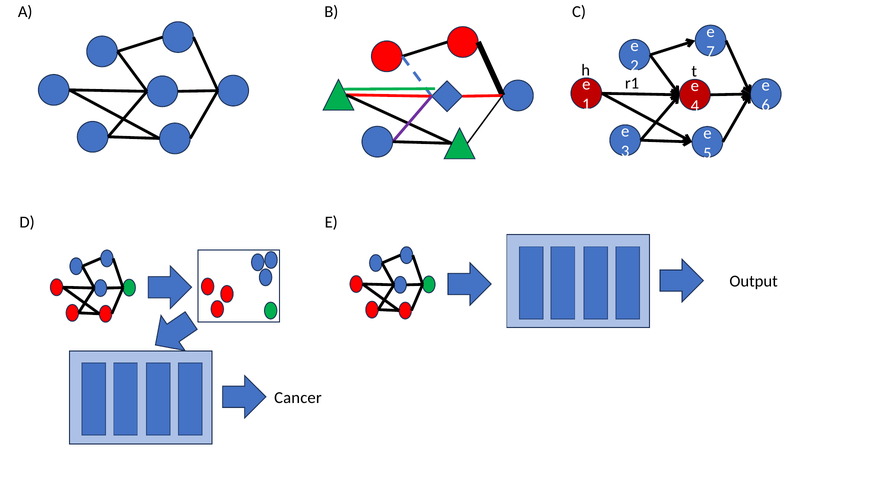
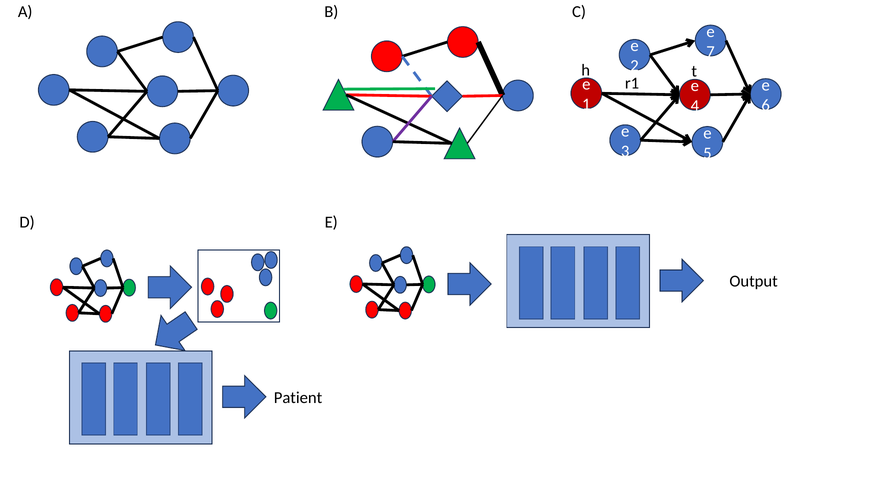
Cancer: Cancer -> Patient
